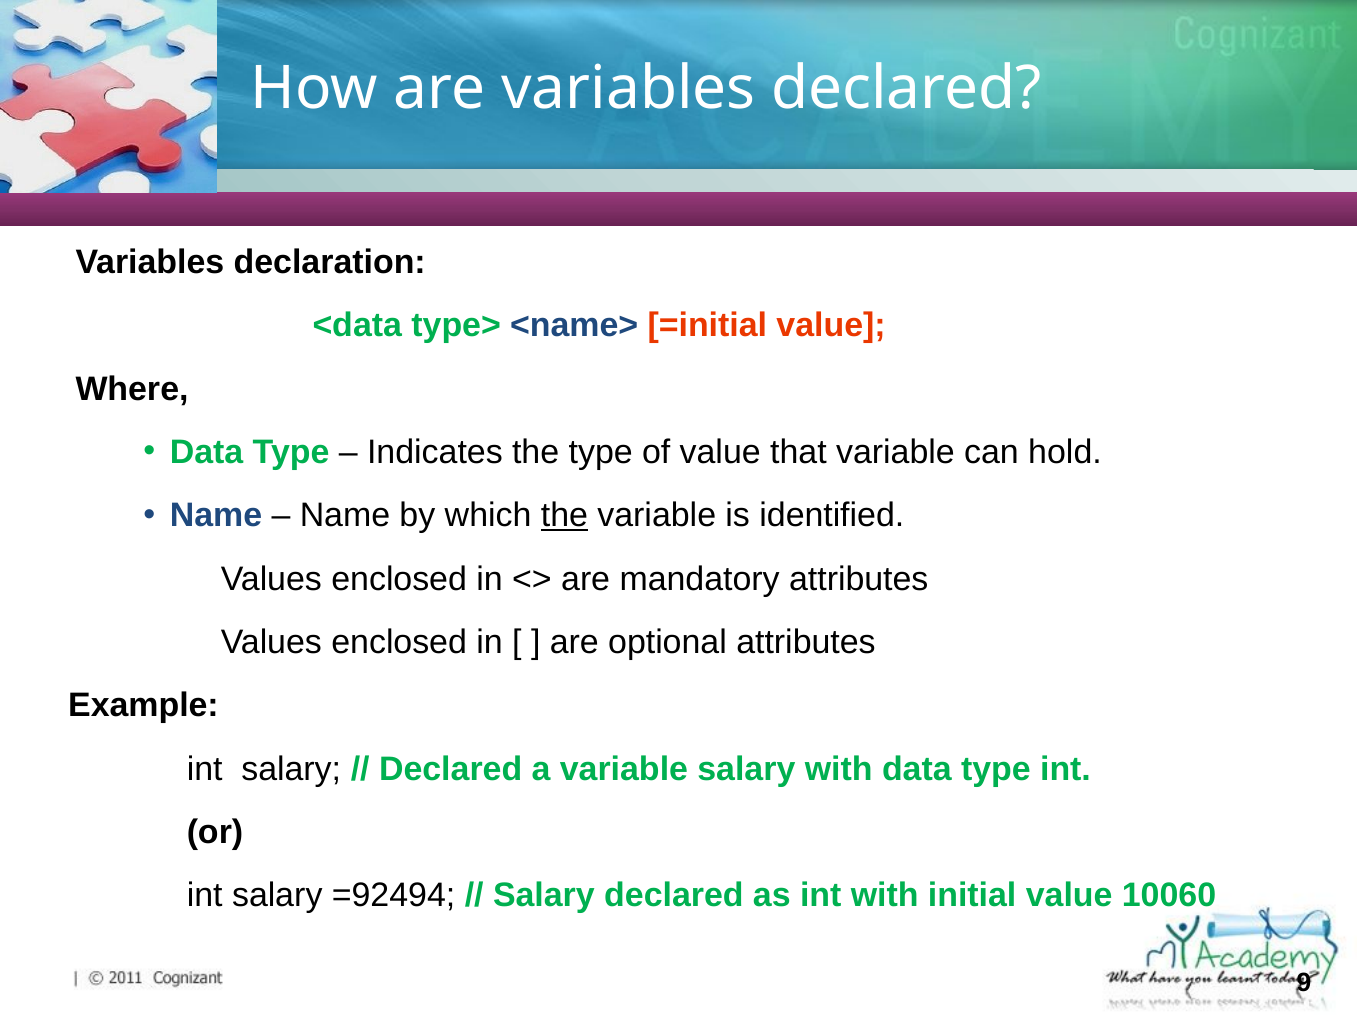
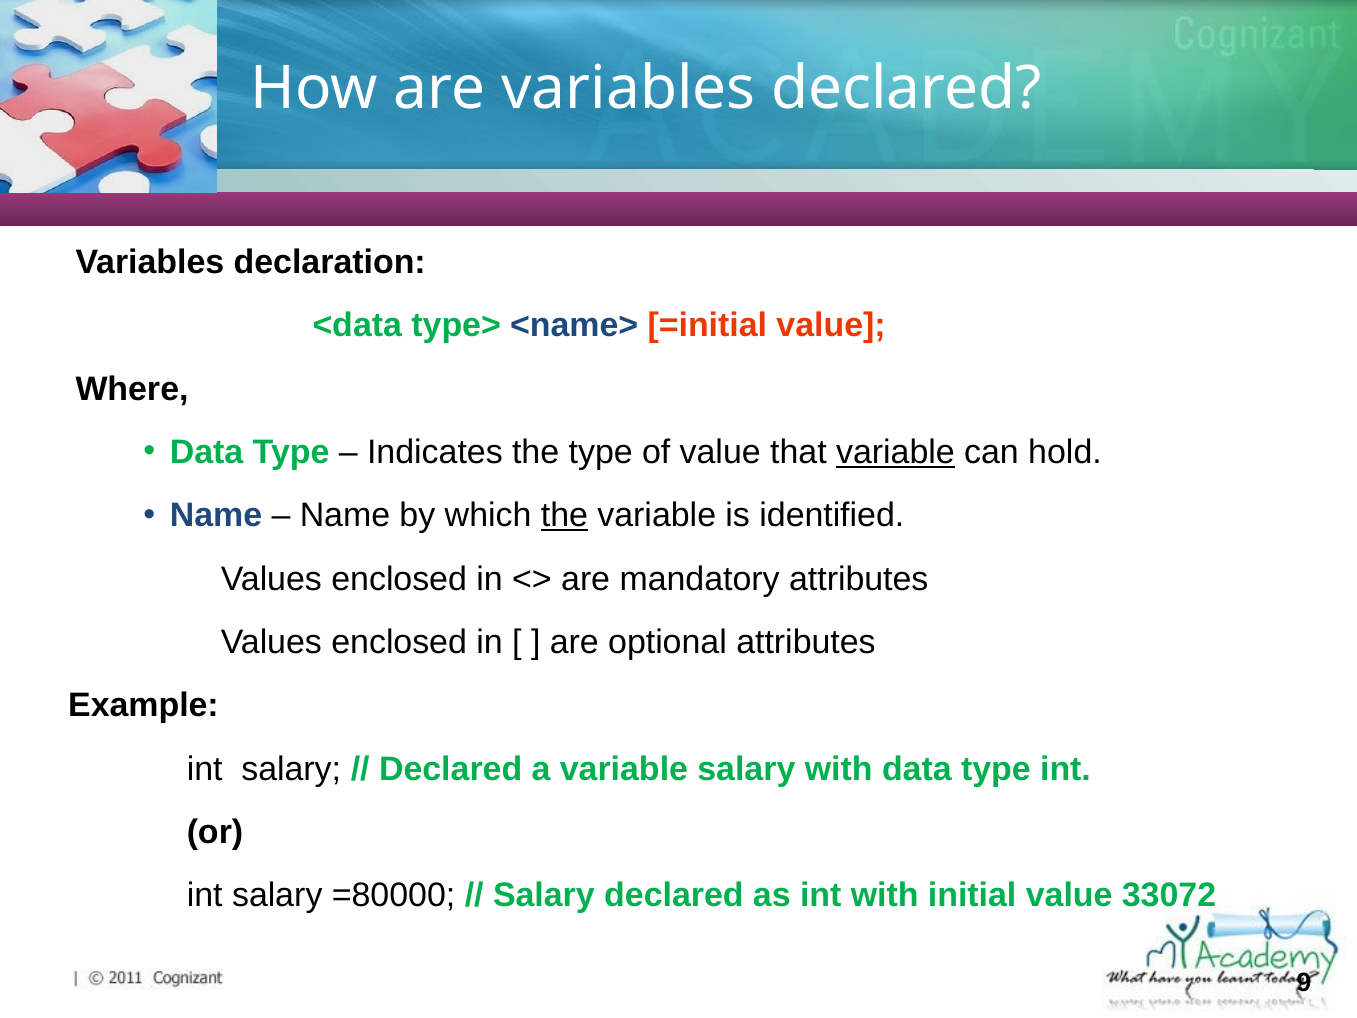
variable at (895, 452) underline: none -> present
=92494: =92494 -> =80000
10060: 10060 -> 33072
